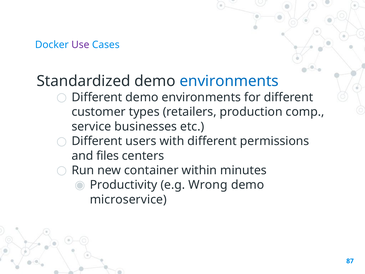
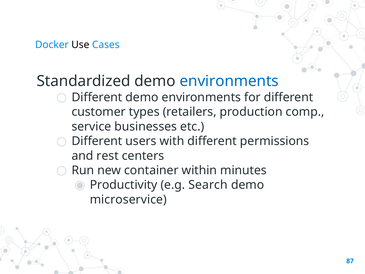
Use colour: purple -> black
files: files -> rest
Wrong: Wrong -> Search
